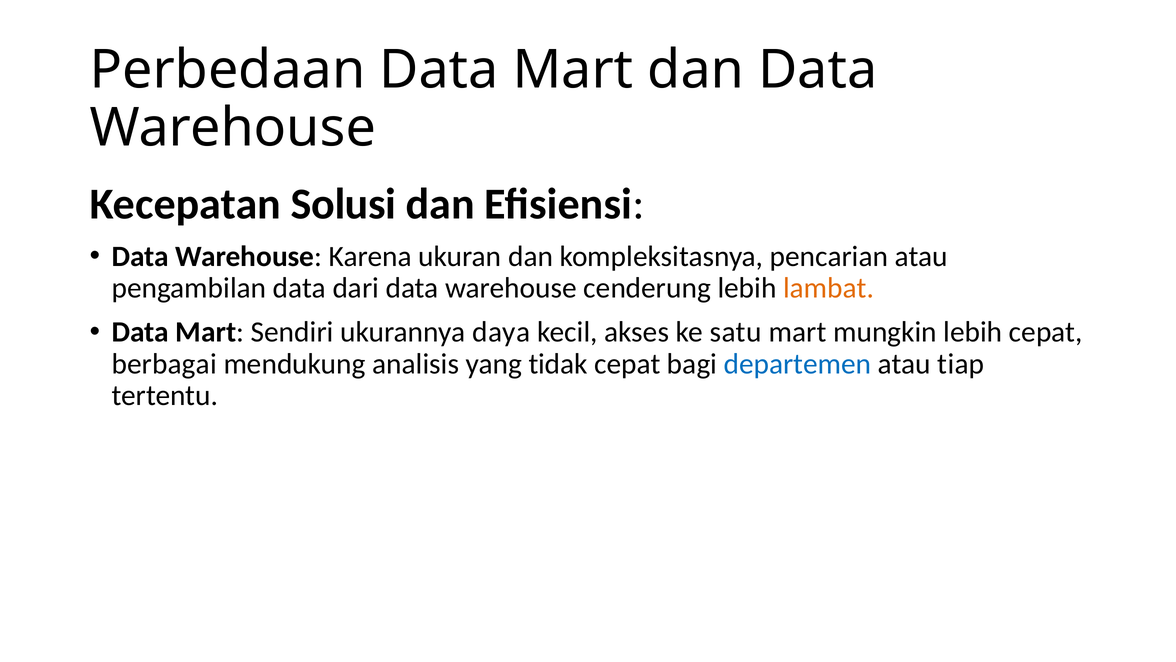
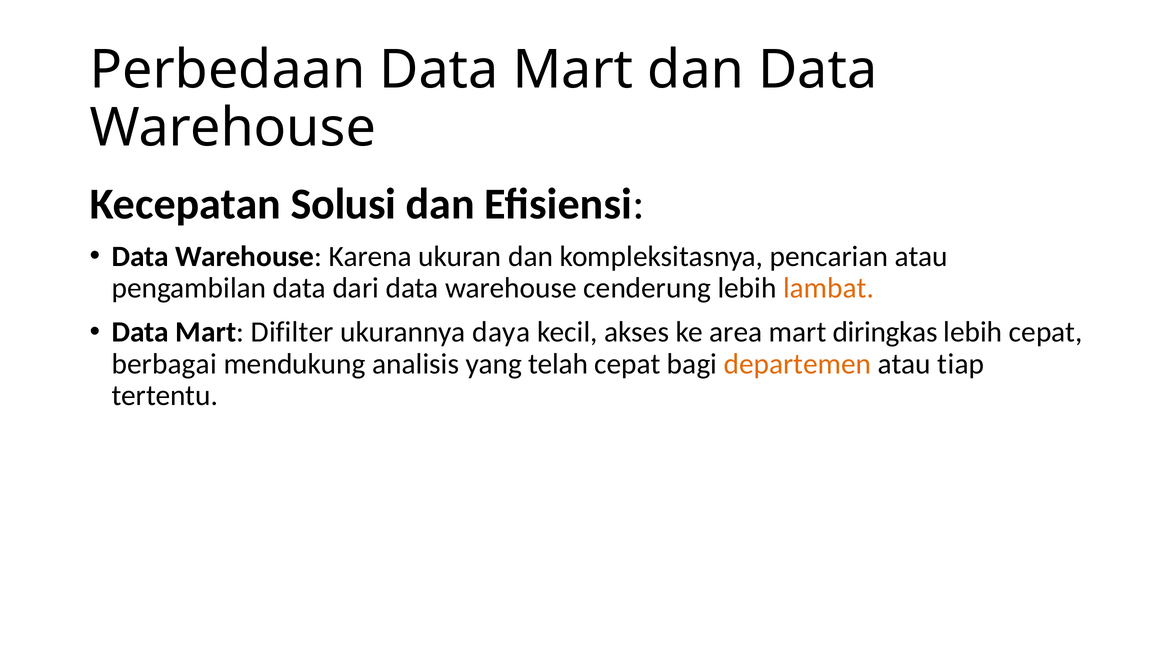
Sendiri: Sendiri -> Difilter
satu: satu -> area
mungkin: mungkin -> diringkas
tidak: tidak -> telah
departemen colour: blue -> orange
